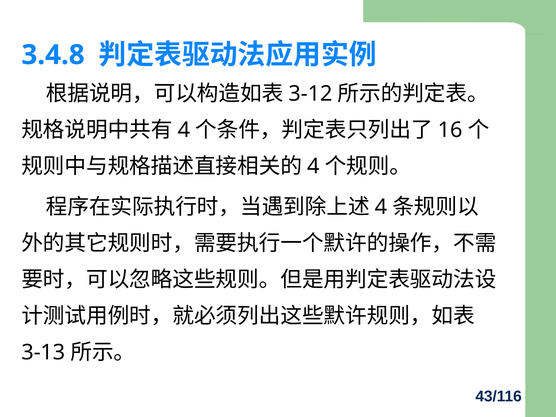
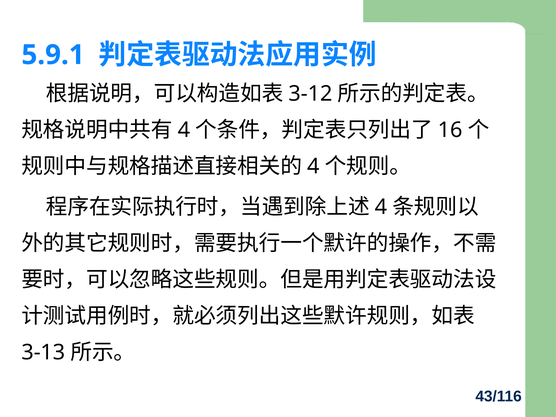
3.4.8: 3.4.8 -> 5.9.1
